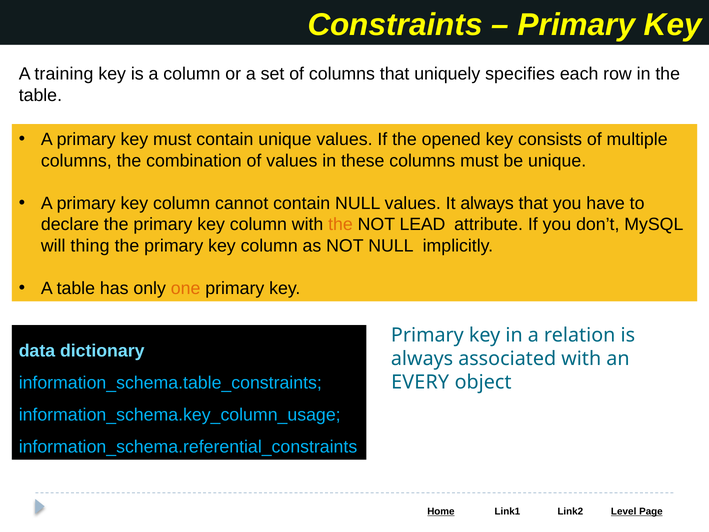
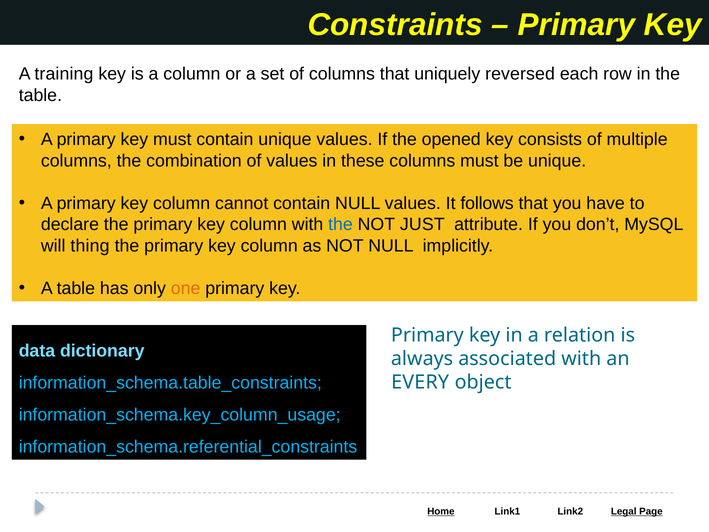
specifies: specifies -> reversed
It always: always -> follows
the at (341, 224) colour: orange -> blue
LEAD: LEAD -> JUST
Level: Level -> Legal
